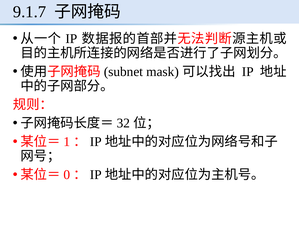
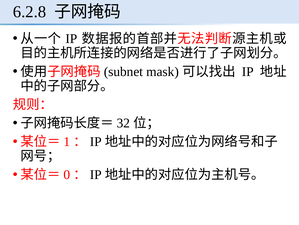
9.1.7: 9.1.7 -> 6.2.8
